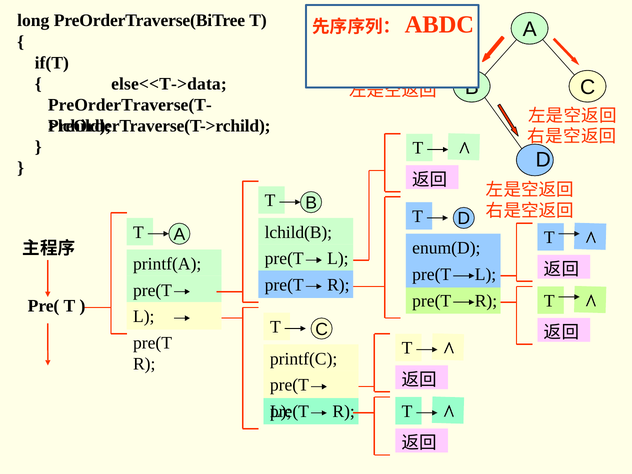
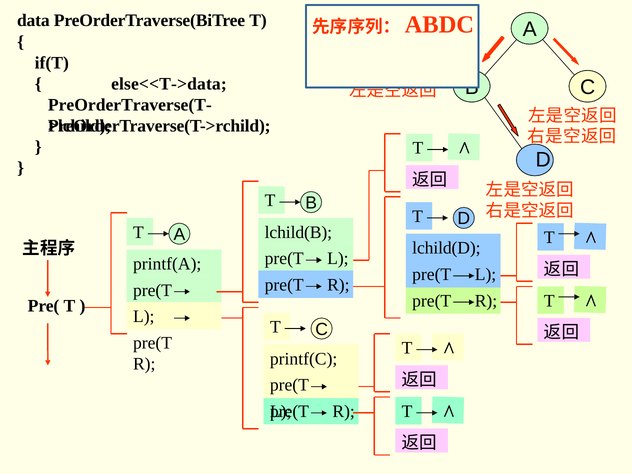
long: long -> data
enum(D: enum(D -> lchild(D
